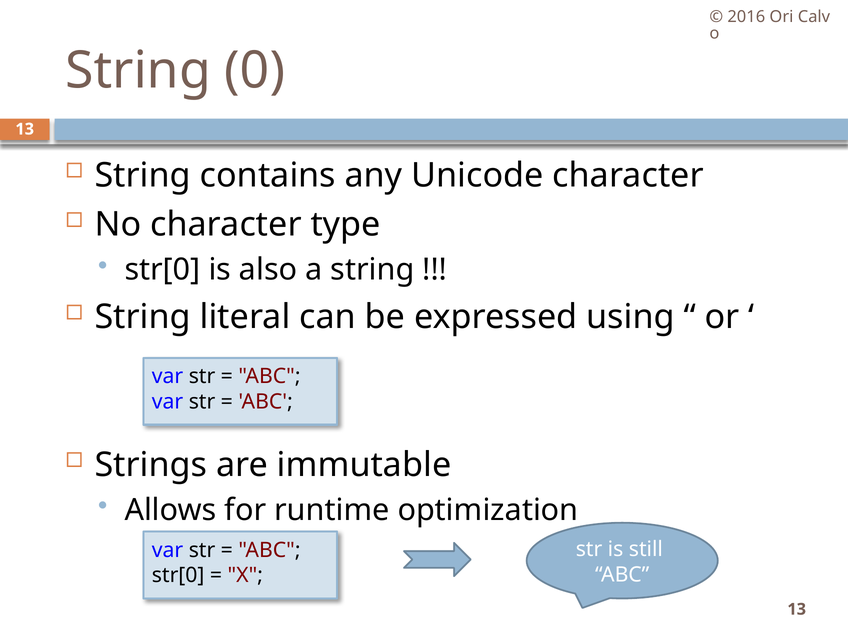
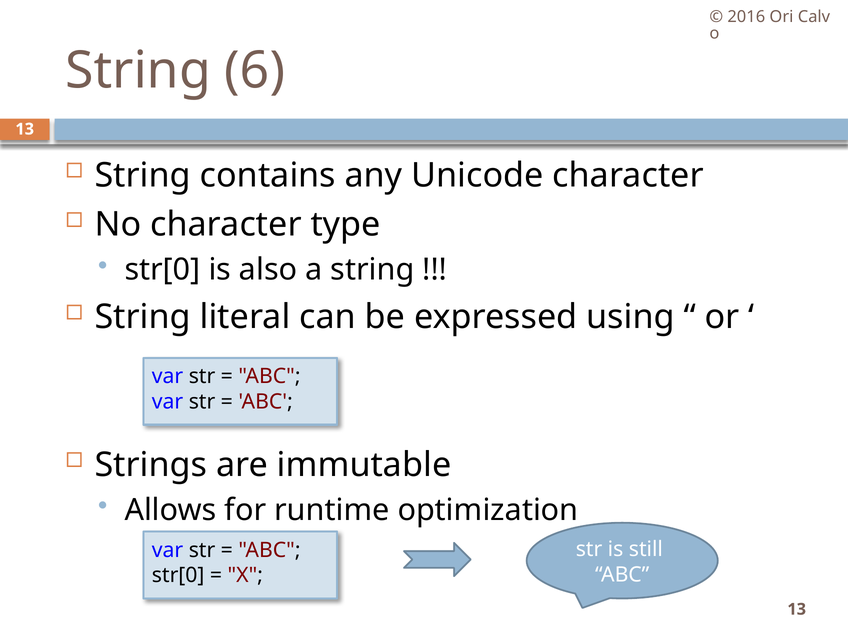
0: 0 -> 6
